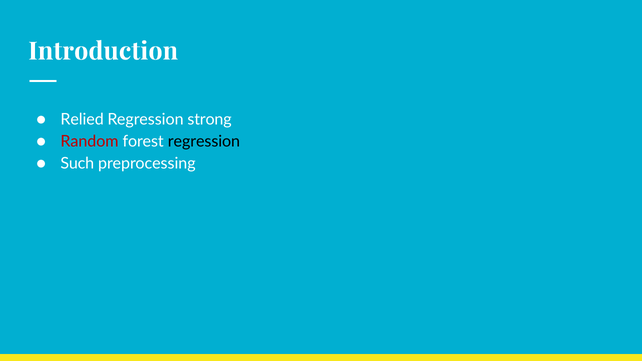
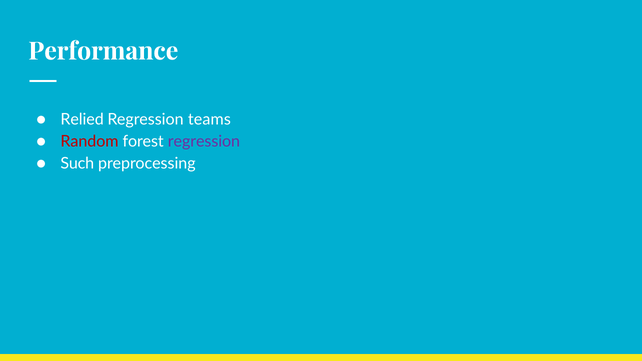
Introduction: Introduction -> Performance
strong: strong -> teams
regression at (204, 142) colour: black -> purple
